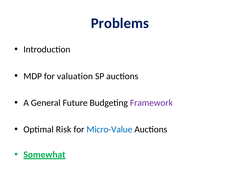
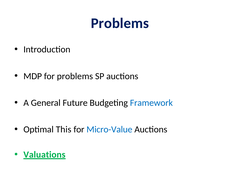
for valuation: valuation -> problems
Framework colour: purple -> blue
Risk: Risk -> This
Somewhat: Somewhat -> Valuations
